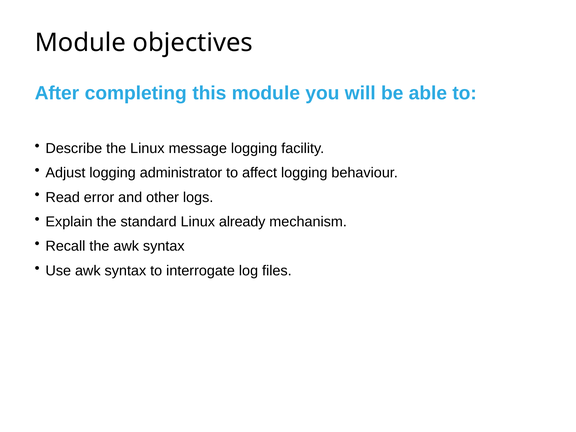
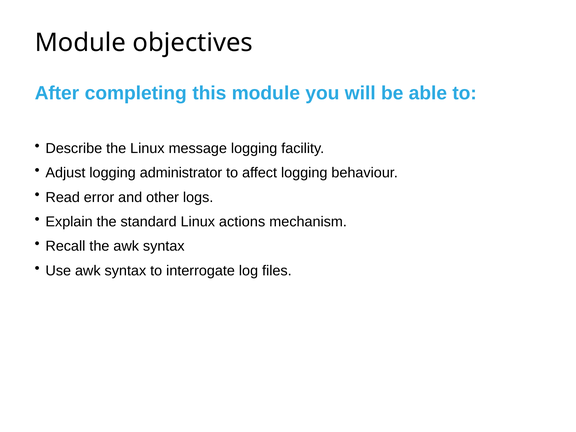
already: already -> actions
